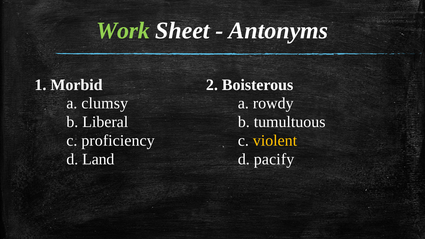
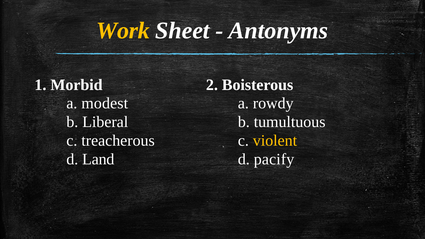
Work colour: light green -> yellow
clumsy: clumsy -> modest
proficiency: proficiency -> treacherous
